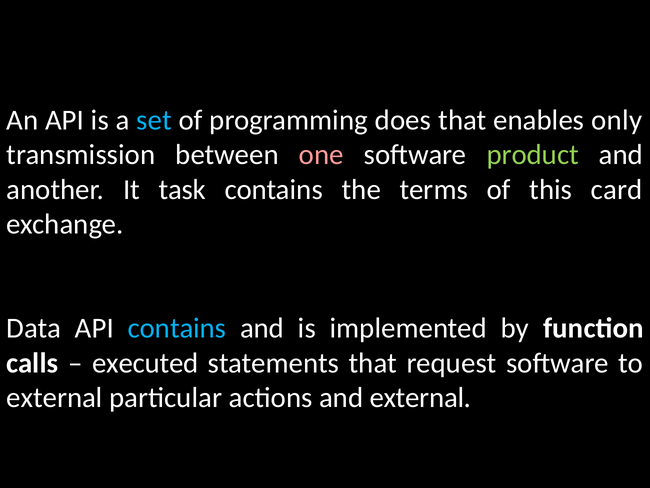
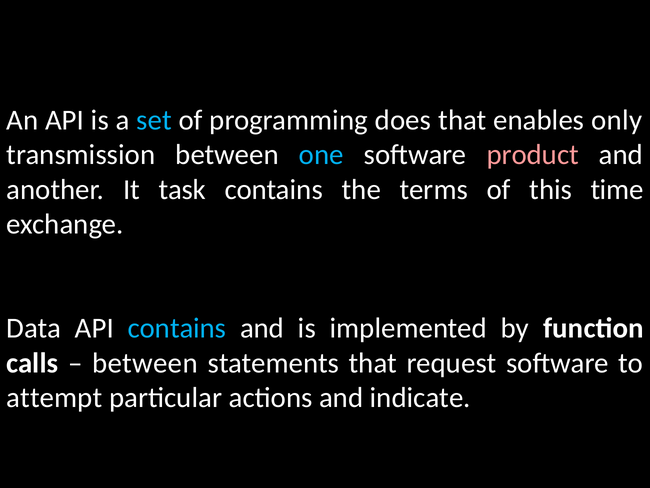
one colour: pink -> light blue
product colour: light green -> pink
card: card -> time
executed at (145, 363): executed -> between
external at (54, 397): external -> attempt
and external: external -> indicate
